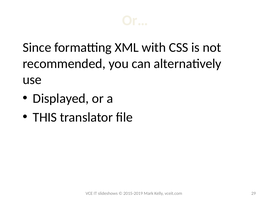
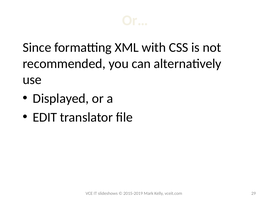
THIS: THIS -> EDIT
